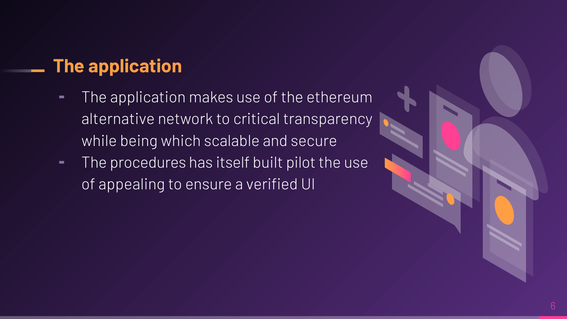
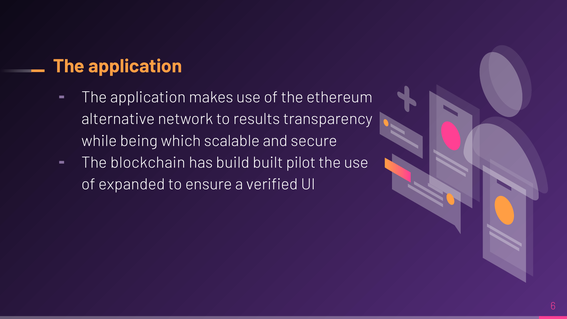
critical: critical -> results
procedures: procedures -> blockchain
itself: itself -> build
appealing: appealing -> expanded
